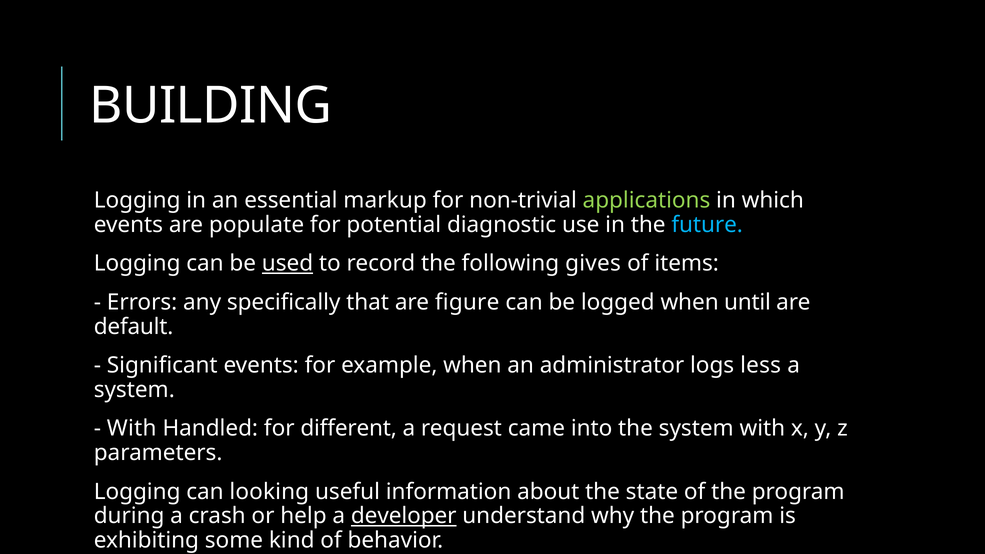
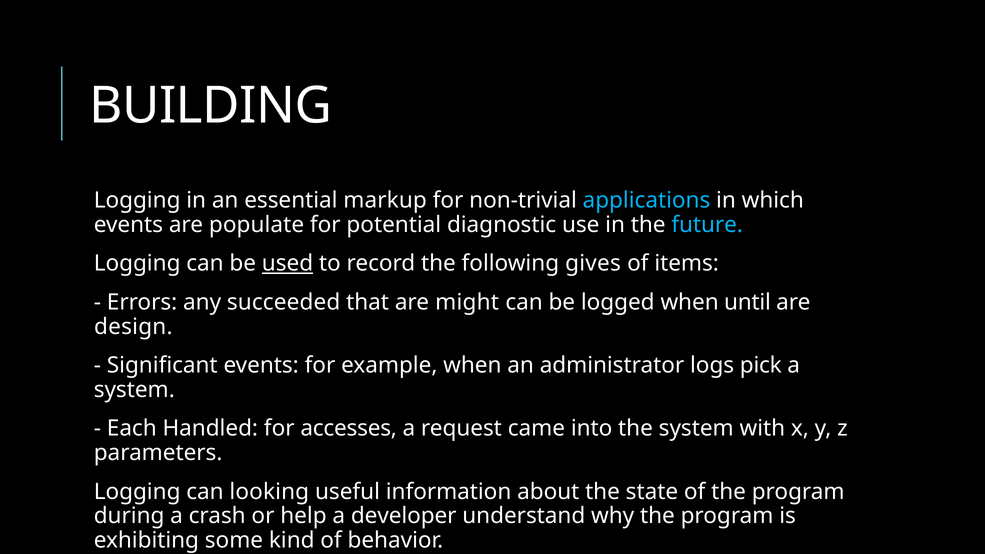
applications colour: light green -> light blue
specifically: specifically -> succeeded
figure: figure -> might
default: default -> design
less: less -> pick
With at (132, 428): With -> Each
different: different -> accesses
developer underline: present -> none
